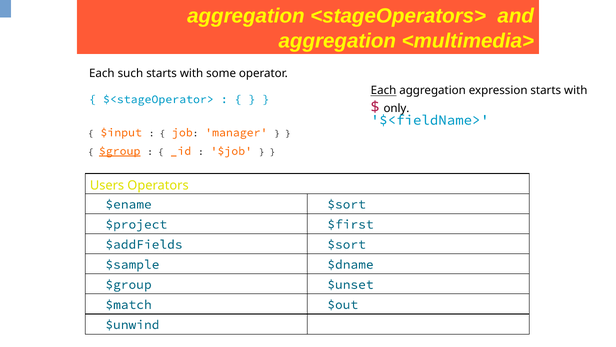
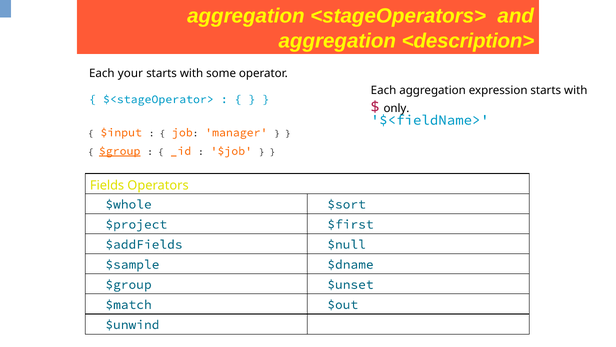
<multimedia>: <multimedia> -> <description>
such: such -> your
Each at (384, 90) underline: present -> none
Users: Users -> Fields
$ename: $ename -> $whole
$addFields $sort: $sort -> $null
